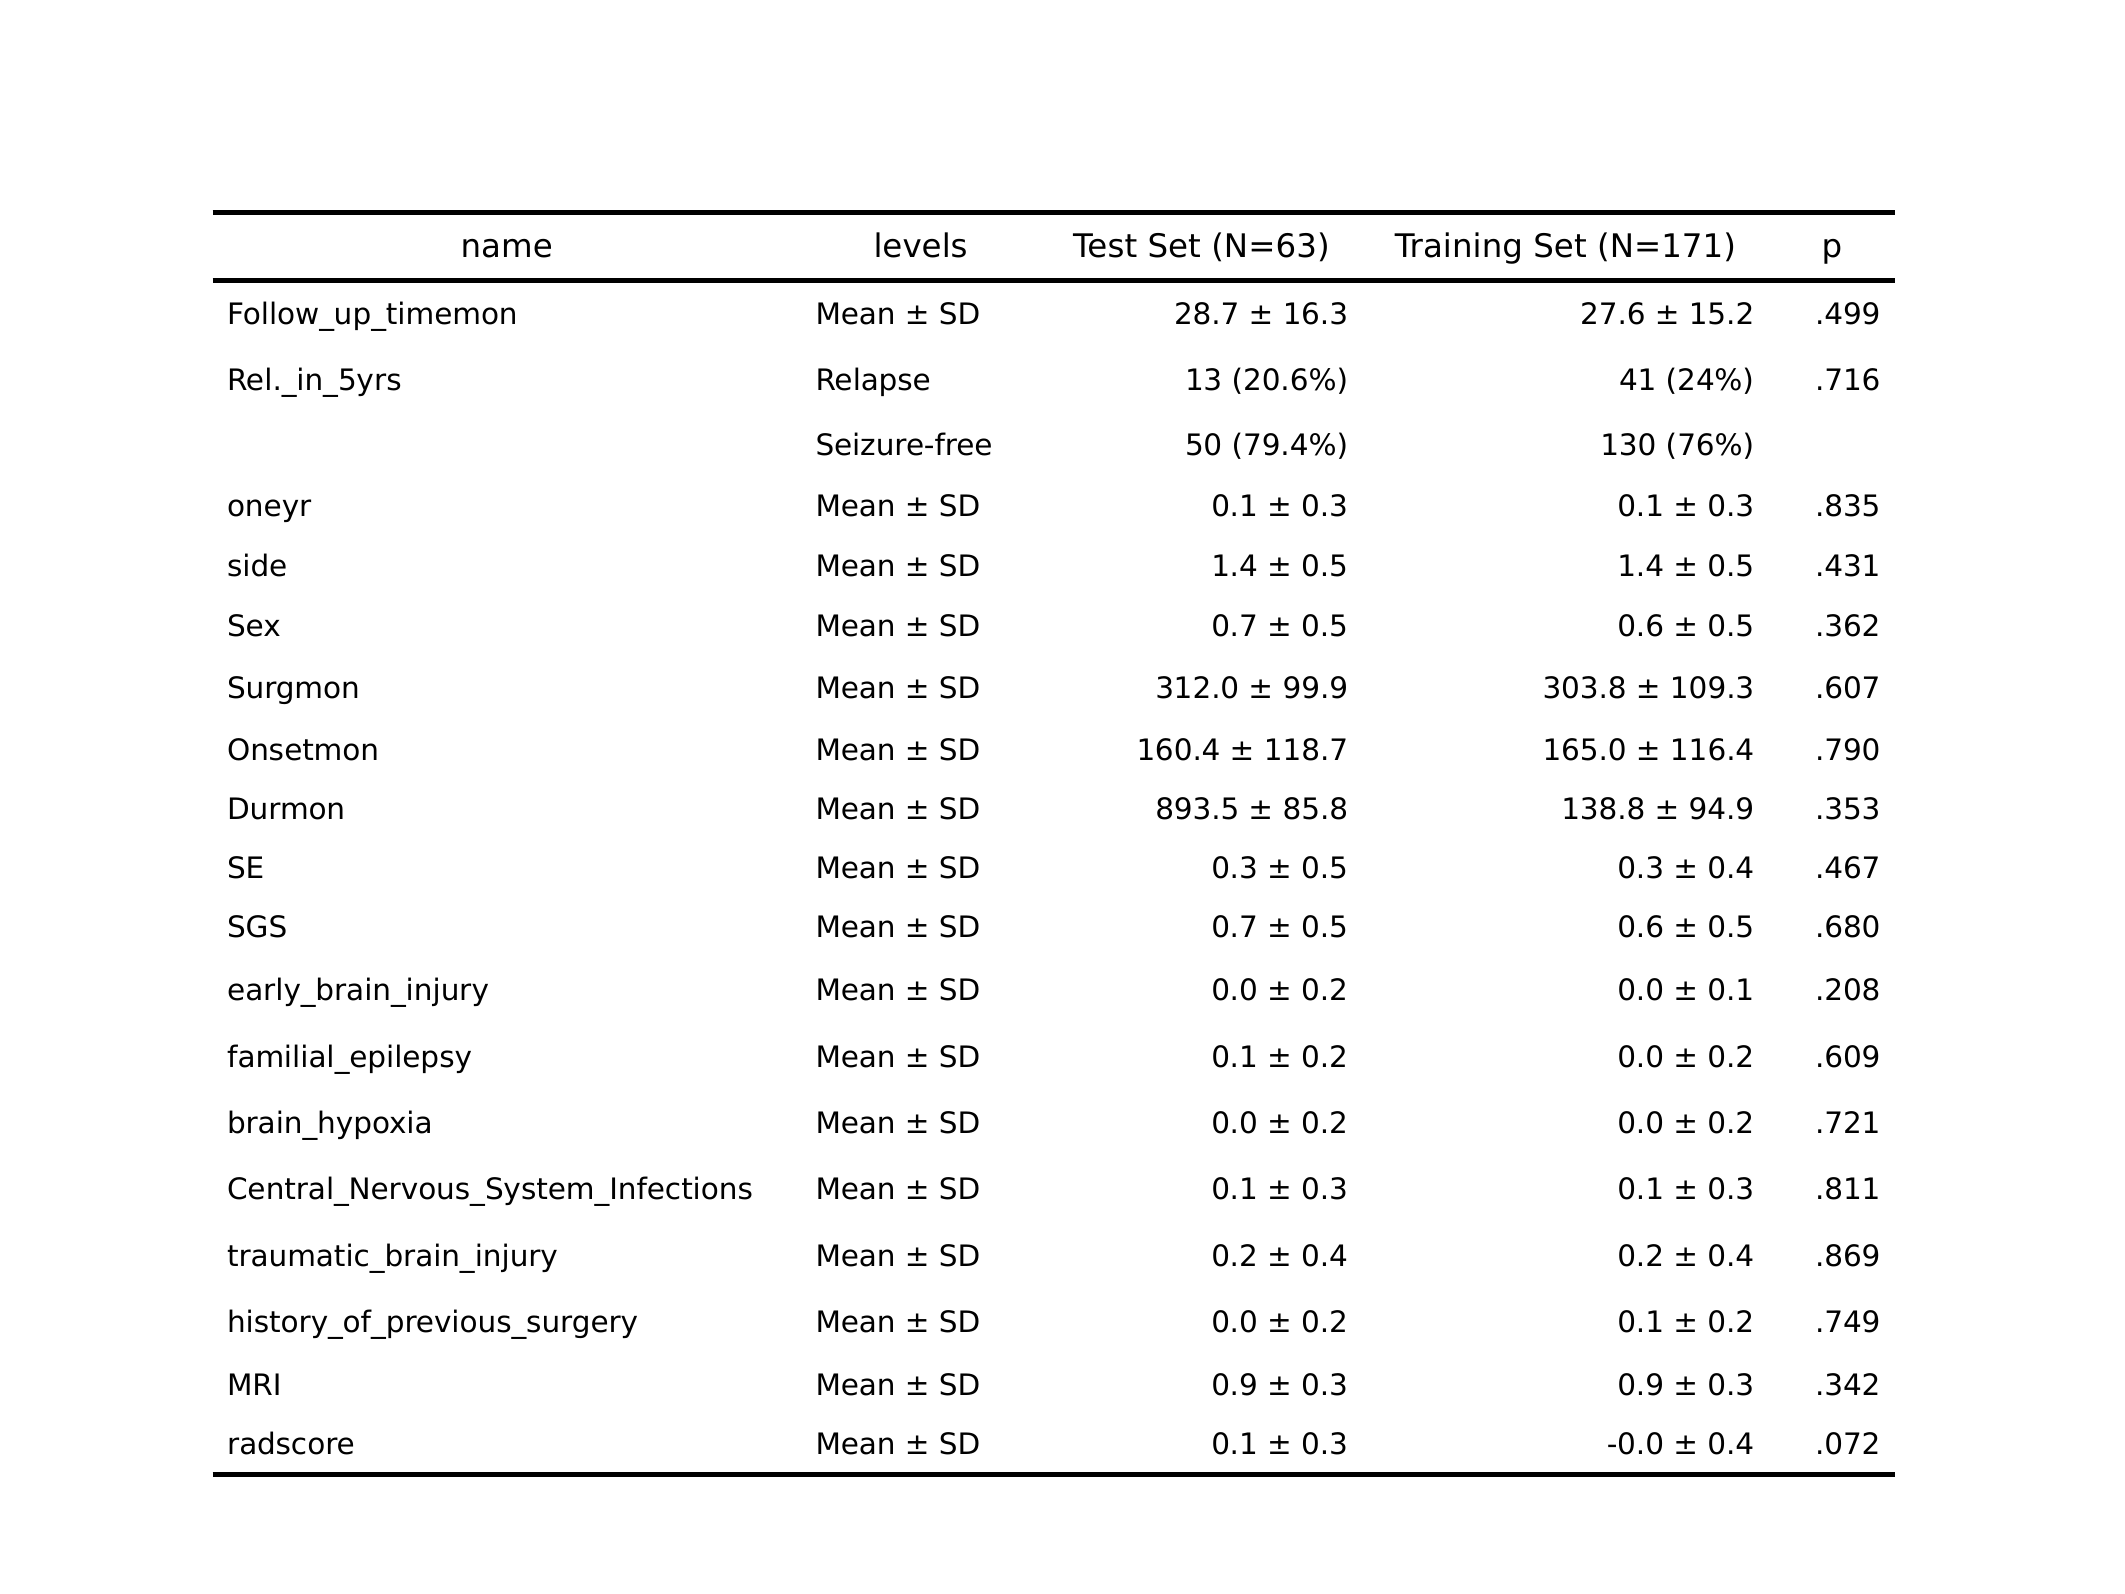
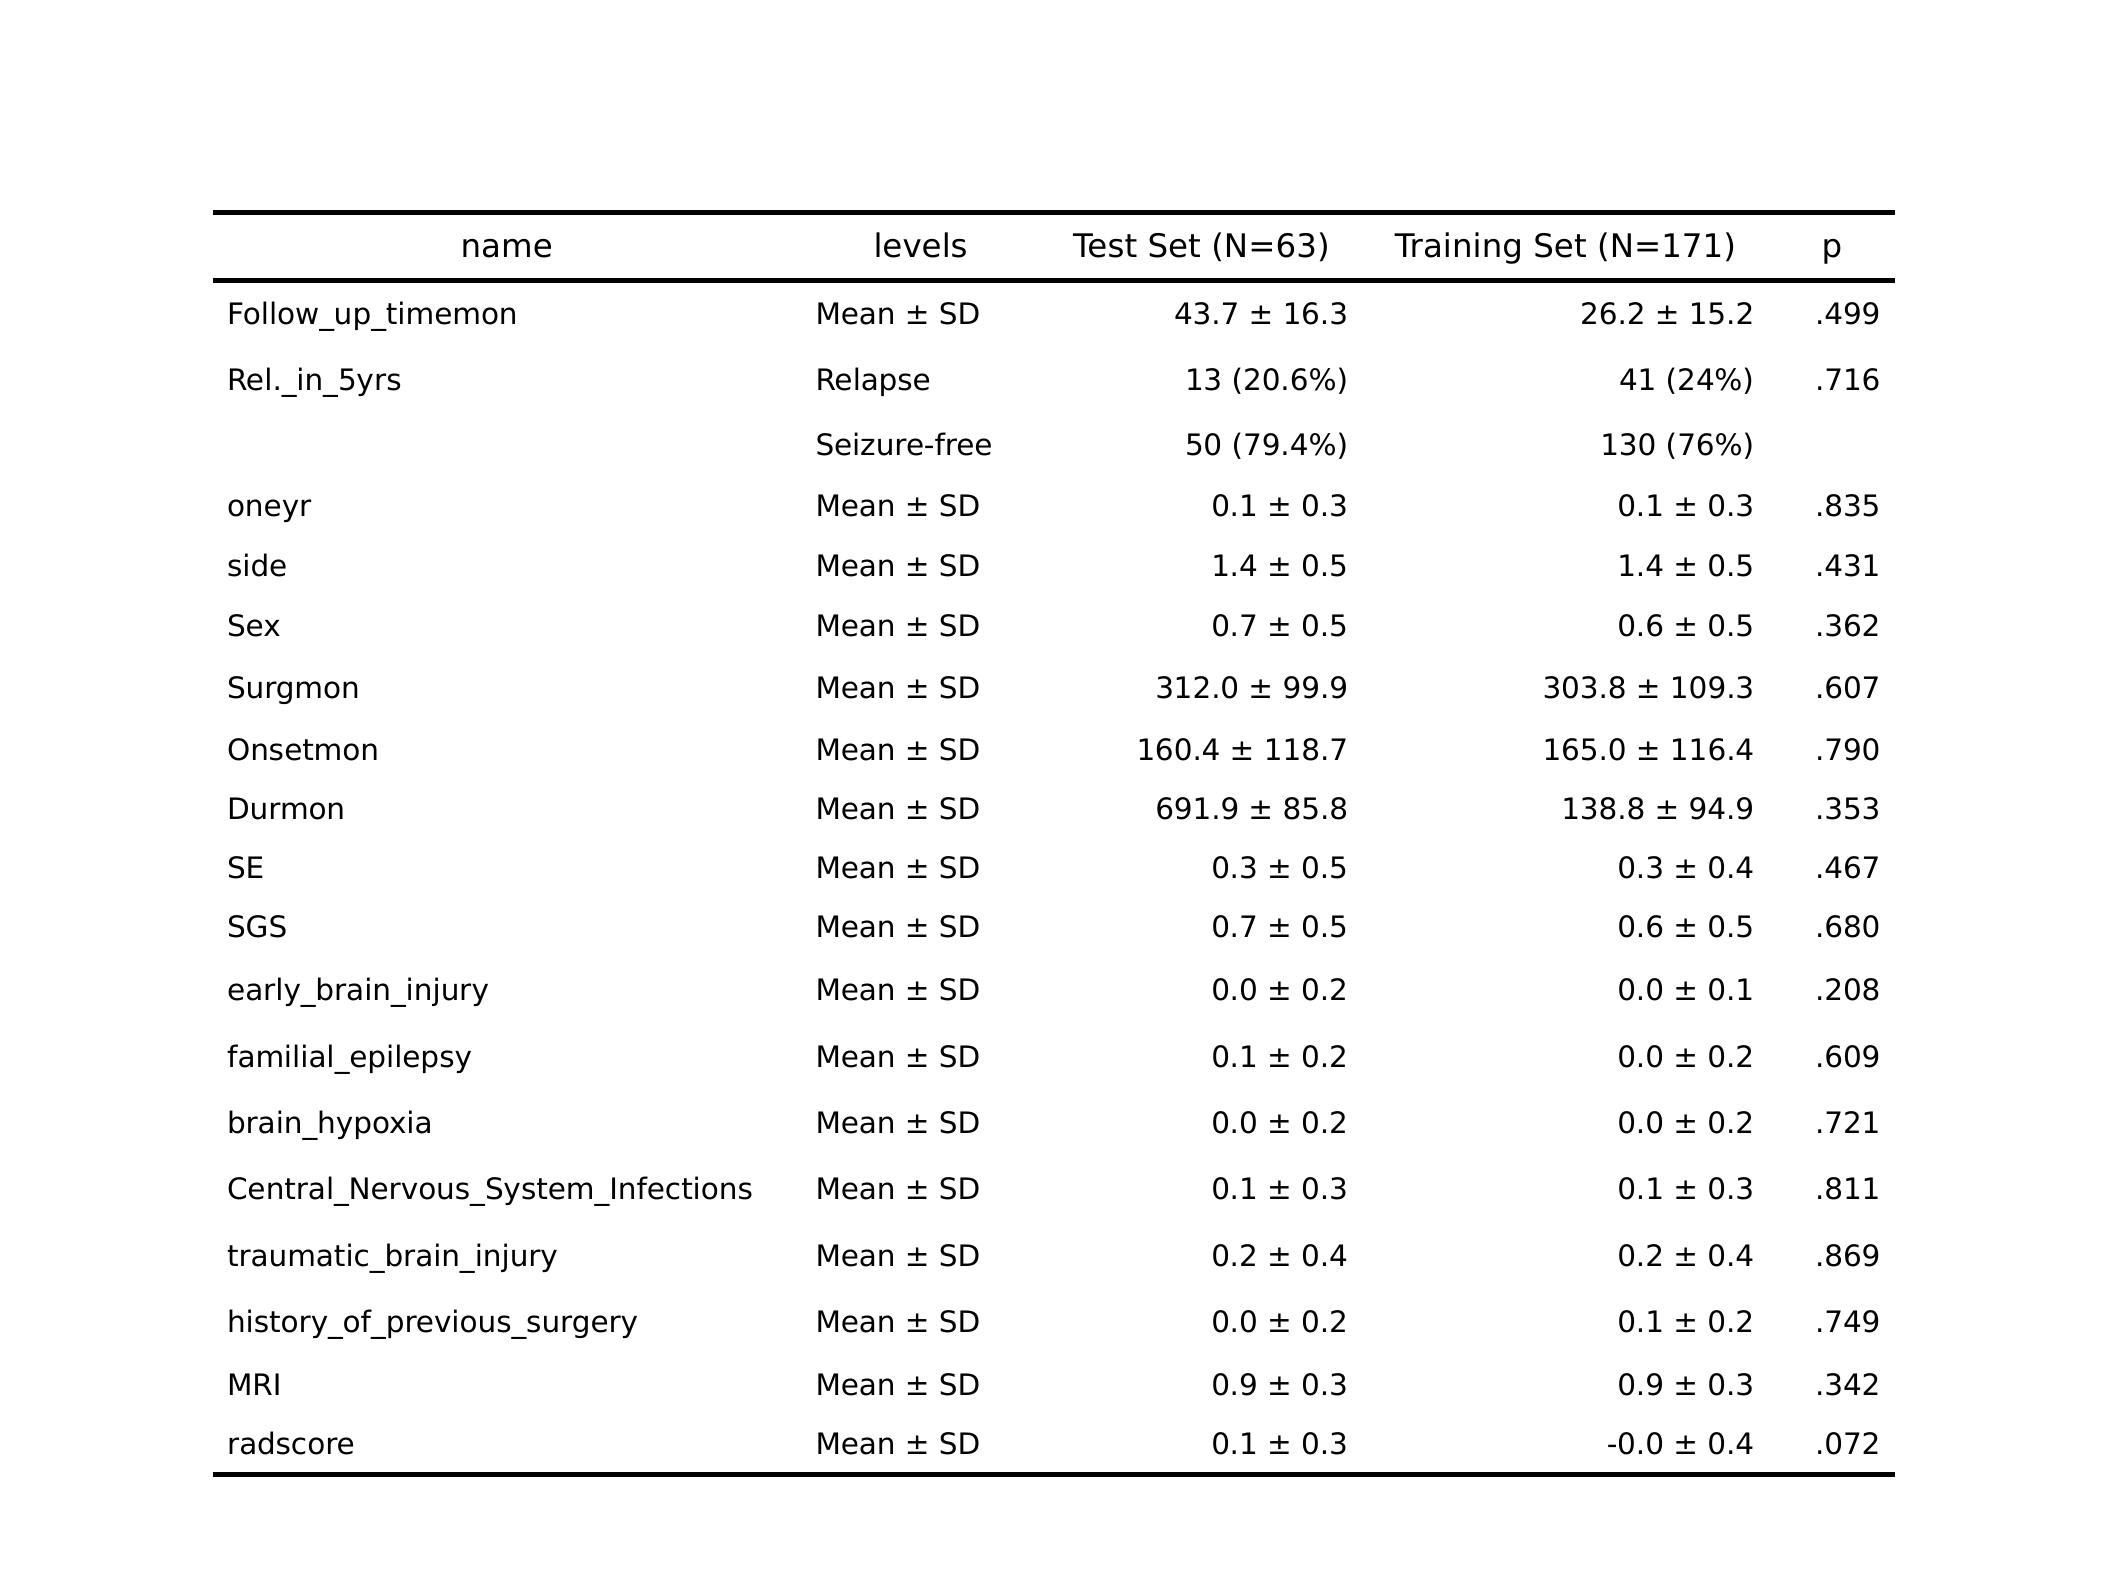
28.7: 28.7 -> 43.7
27.6: 27.6 -> 26.2
893.5: 893.5 -> 691.9
